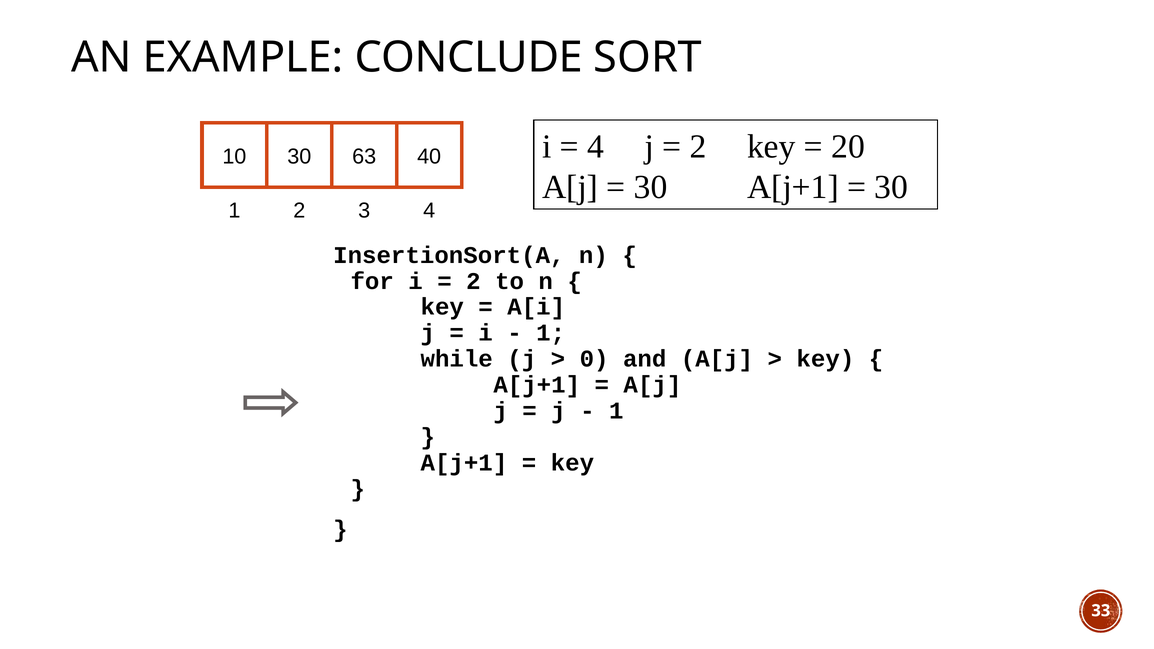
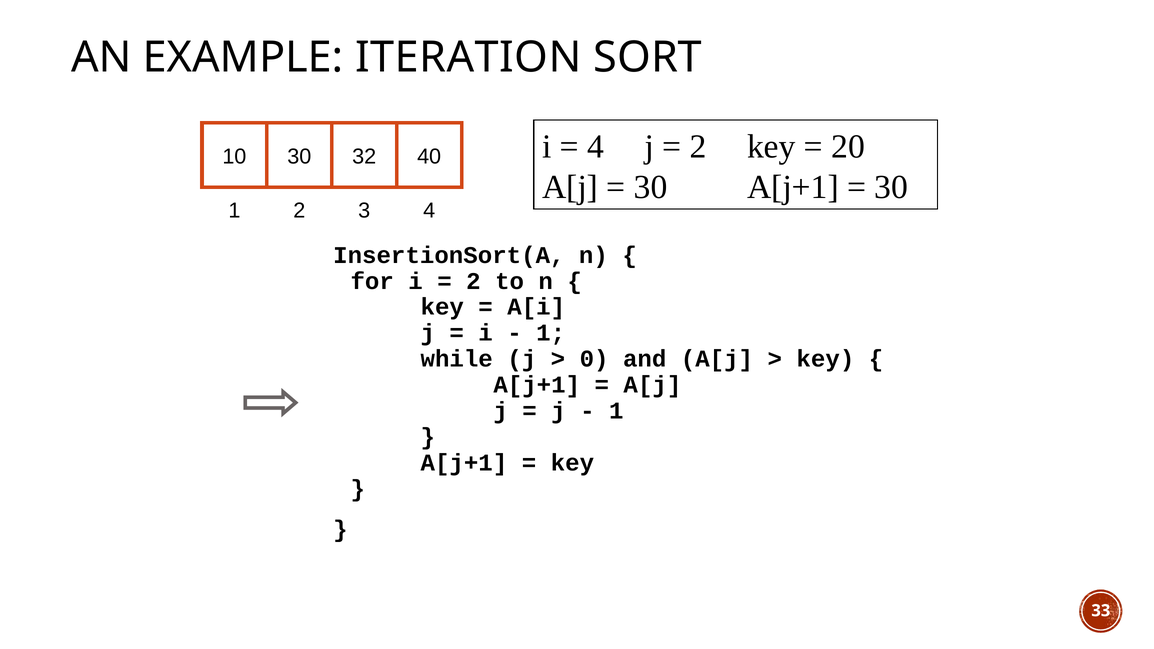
CONCLUDE: CONCLUDE -> ITERATION
63: 63 -> 32
